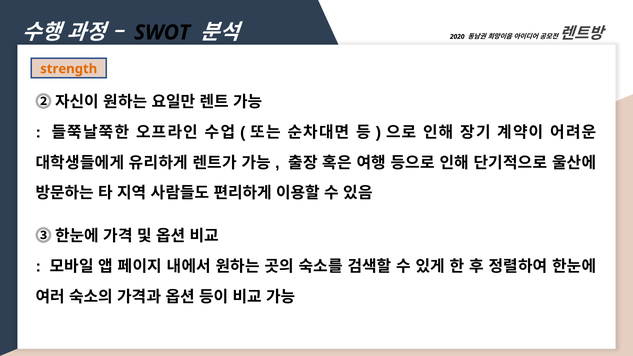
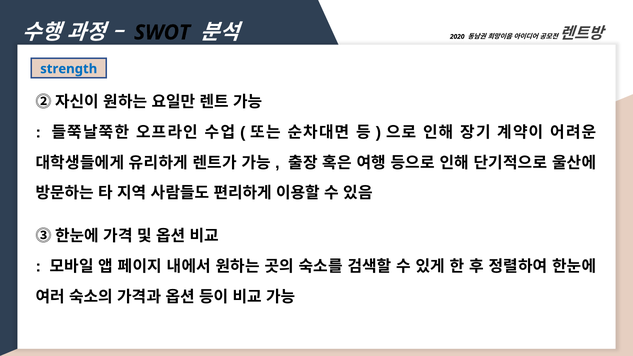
strength colour: orange -> blue
